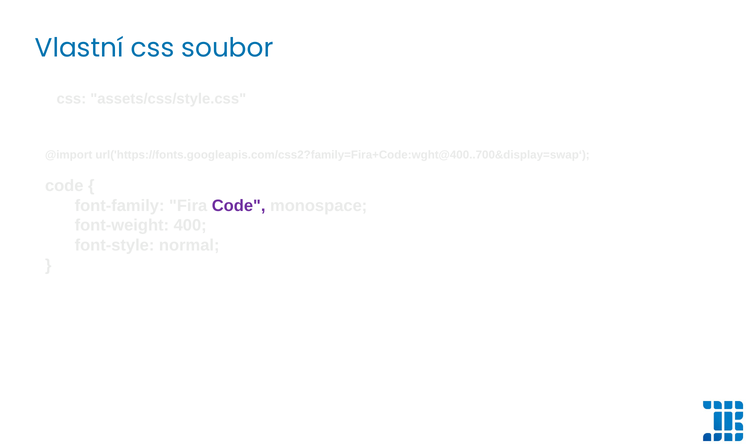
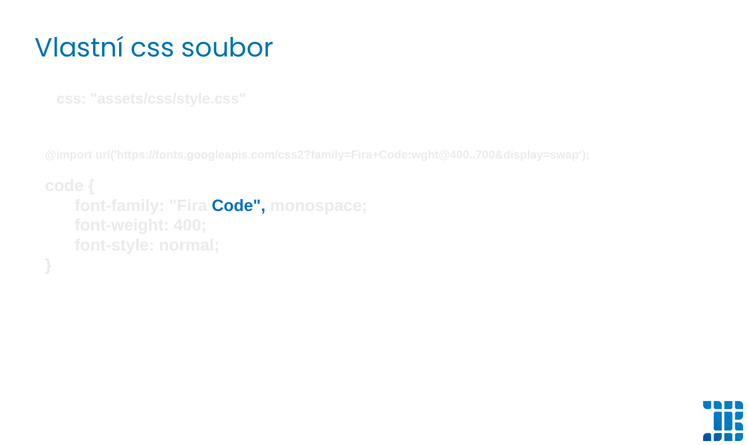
Code at (239, 206) colour: purple -> blue
